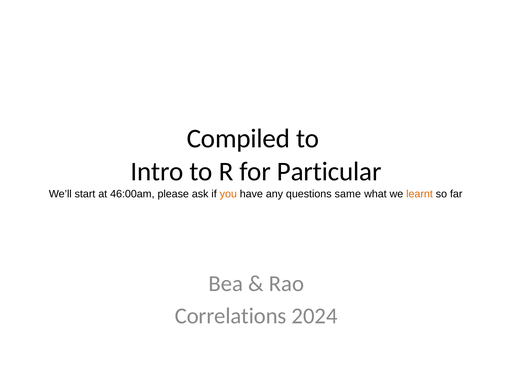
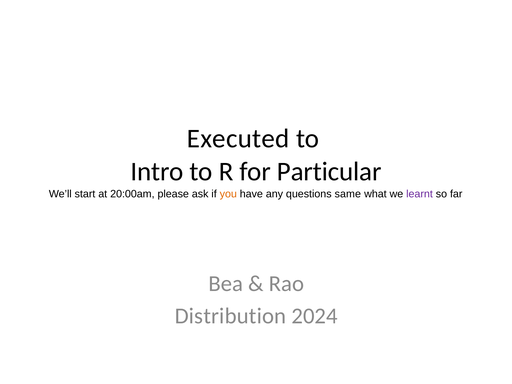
Compiled: Compiled -> Executed
46:00am: 46:00am -> 20:00am
learnt colour: orange -> purple
Correlations: Correlations -> Distribution
